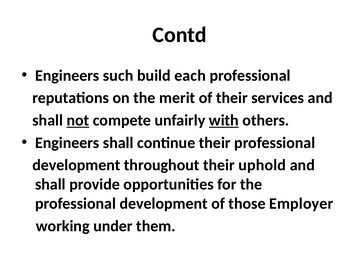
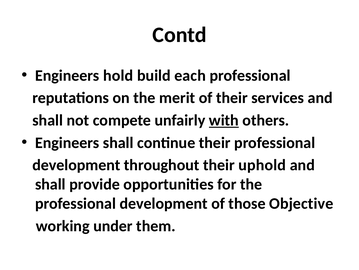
such: such -> hold
not underline: present -> none
Employer: Employer -> Objective
